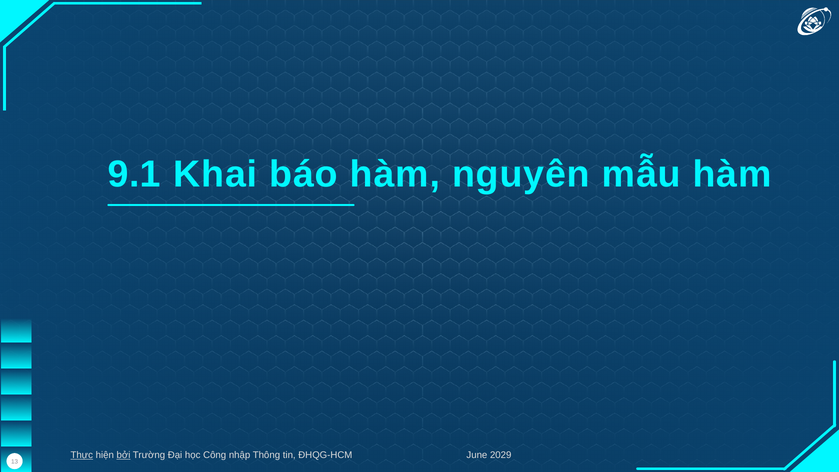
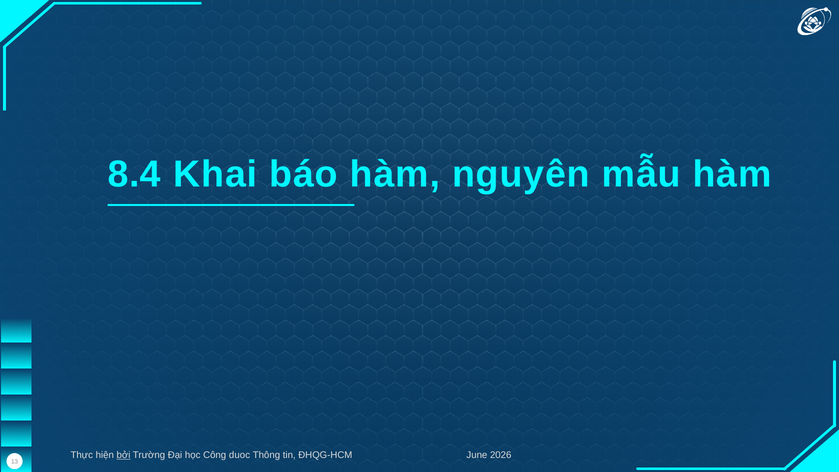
9.1: 9.1 -> 8.4
Thực underline: present -> none
nhập: nhập -> duoc
2029: 2029 -> 2026
